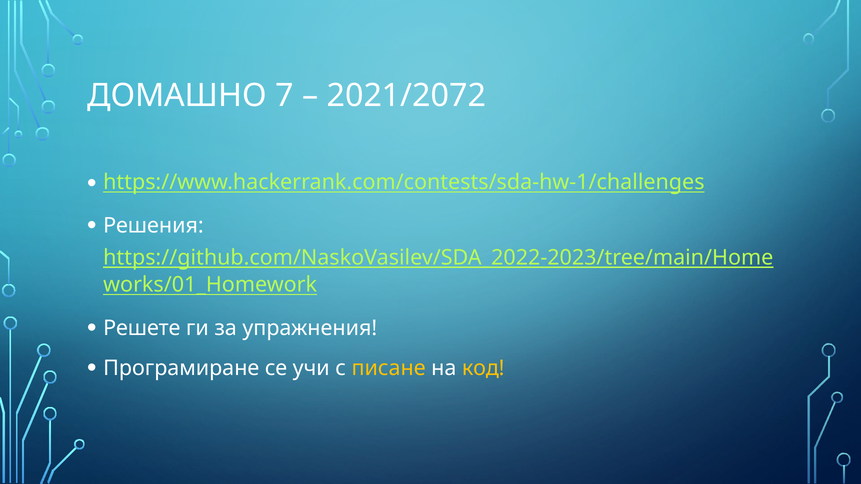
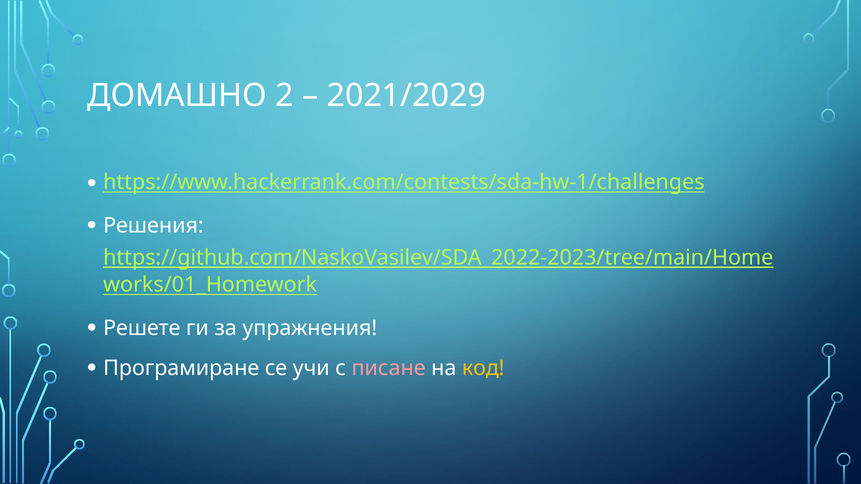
7: 7 -> 2
2021/2072: 2021/2072 -> 2021/2029
писане colour: yellow -> pink
